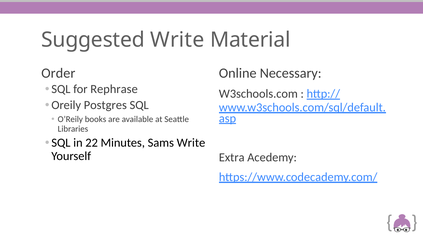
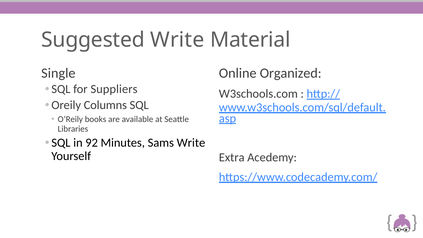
Order: Order -> Single
Necessary: Necessary -> Organized
Rephrase: Rephrase -> Suppliers
Postgres: Postgres -> Columns
22: 22 -> 92
